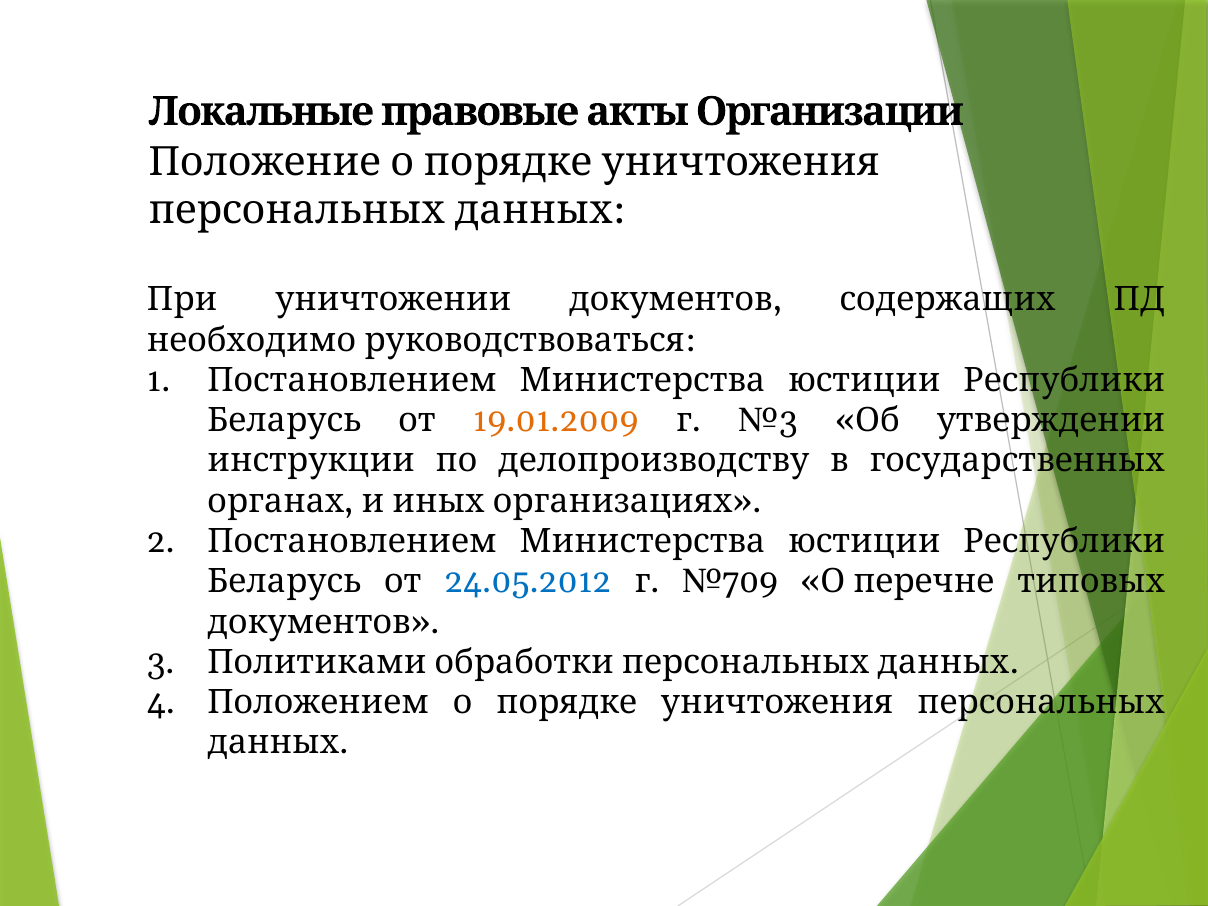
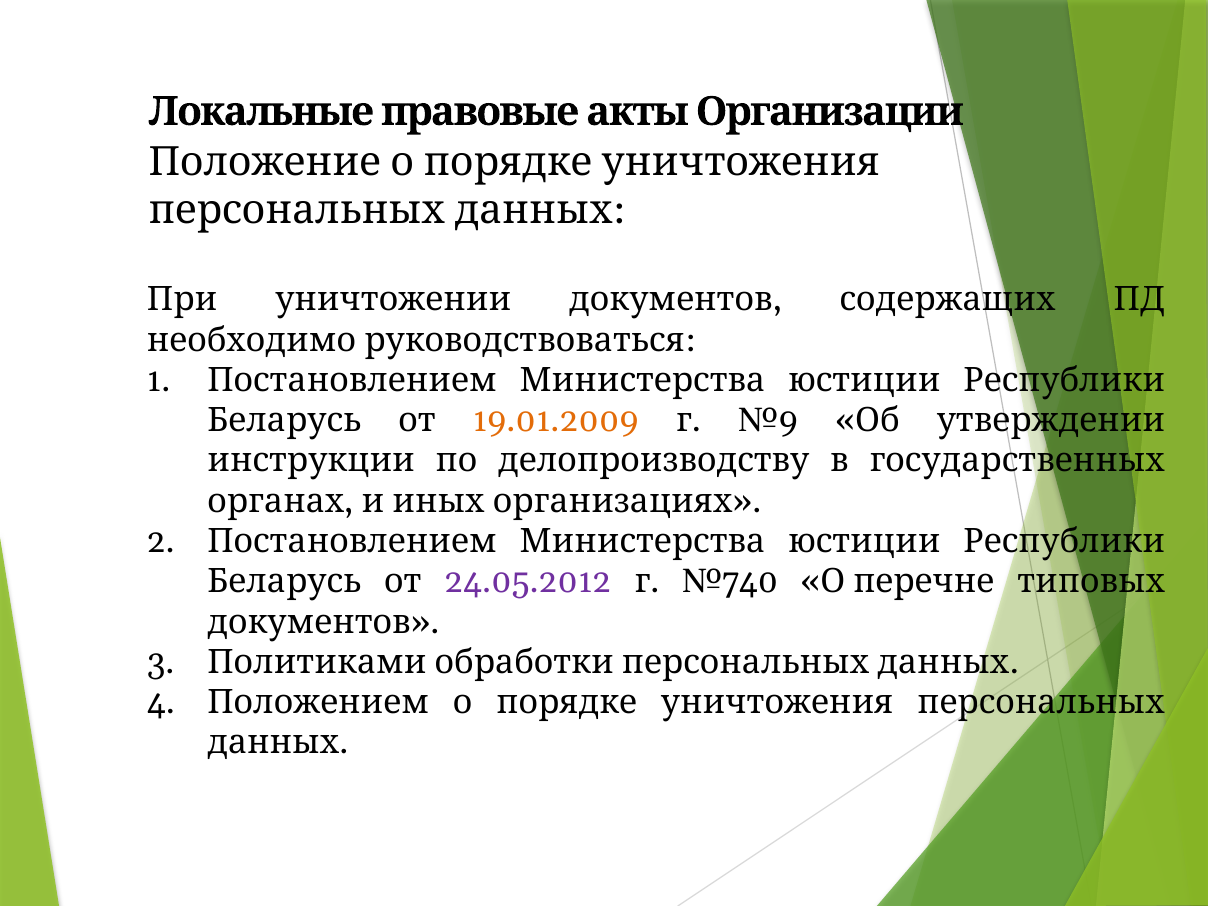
№3: №3 -> №9
24.05.2012 colour: blue -> purple
№709: №709 -> №740
